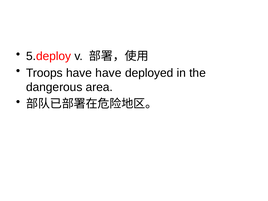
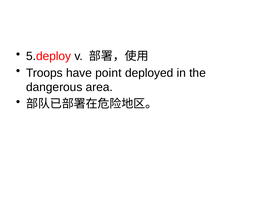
have have: have -> point
